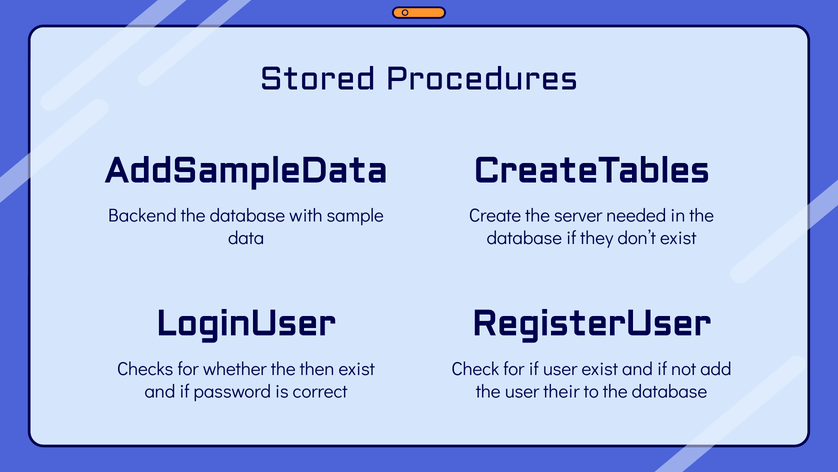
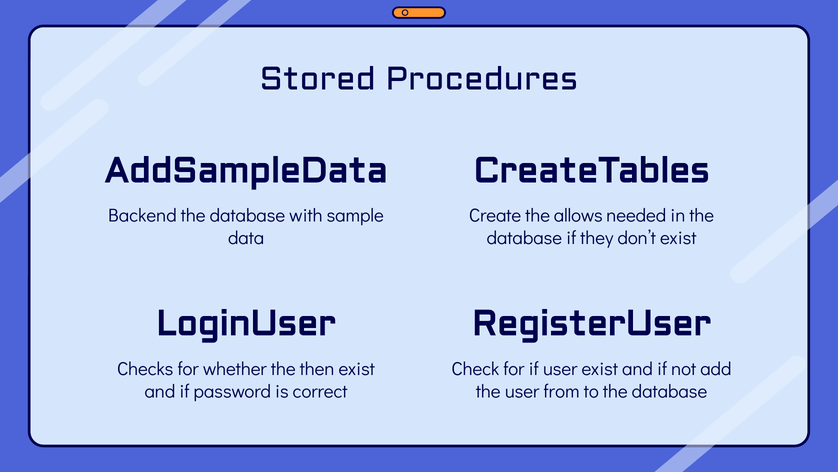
server: server -> allows
their: their -> from
